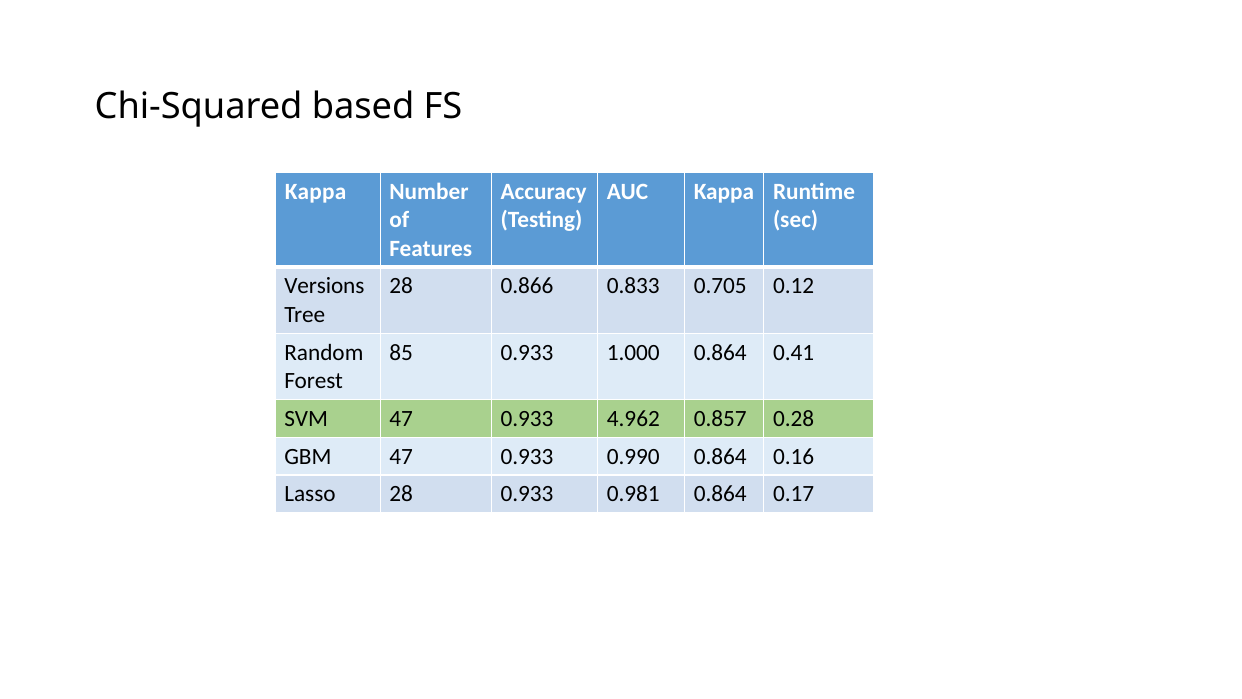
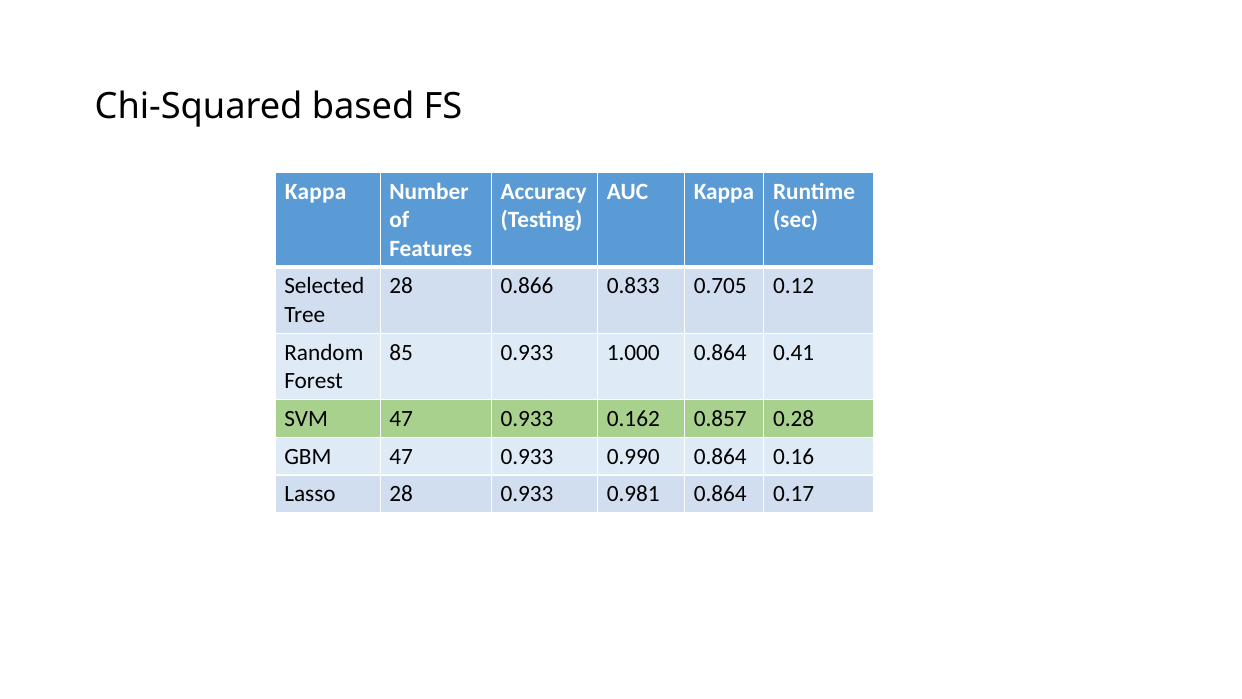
Versions: Versions -> Selected
4.962: 4.962 -> 0.162
